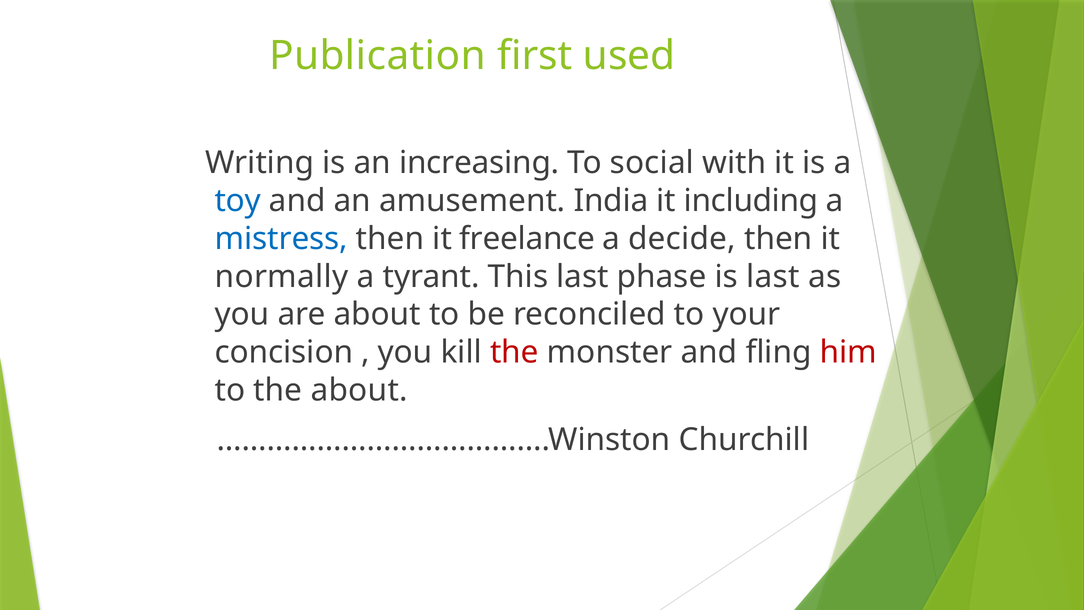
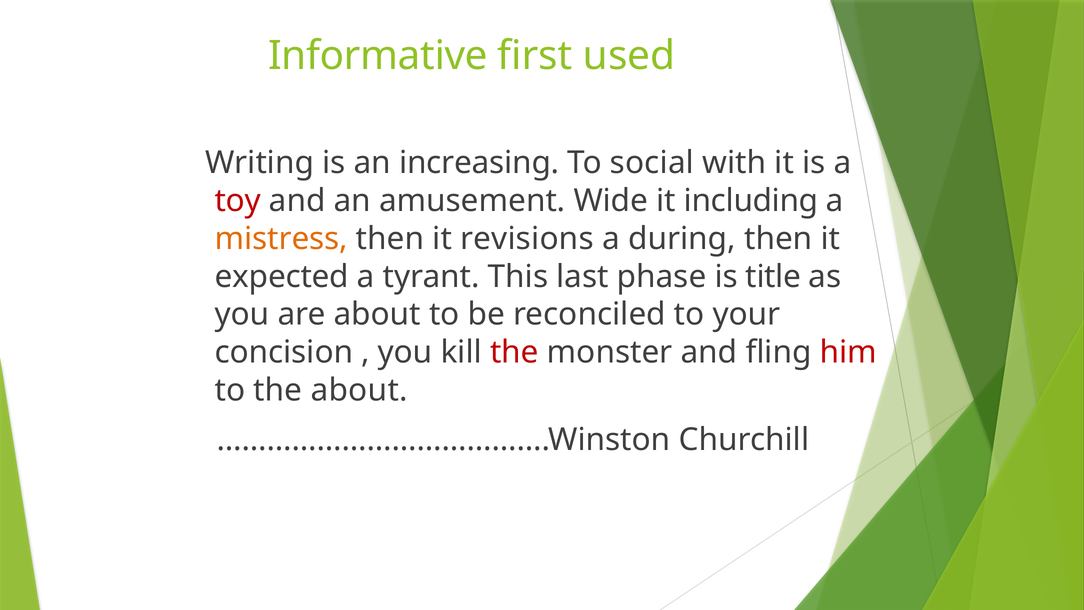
Publication: Publication -> Informative
toy colour: blue -> red
India: India -> Wide
mistress colour: blue -> orange
freelance: freelance -> revisions
decide: decide -> during
normally: normally -> expected
is last: last -> title
